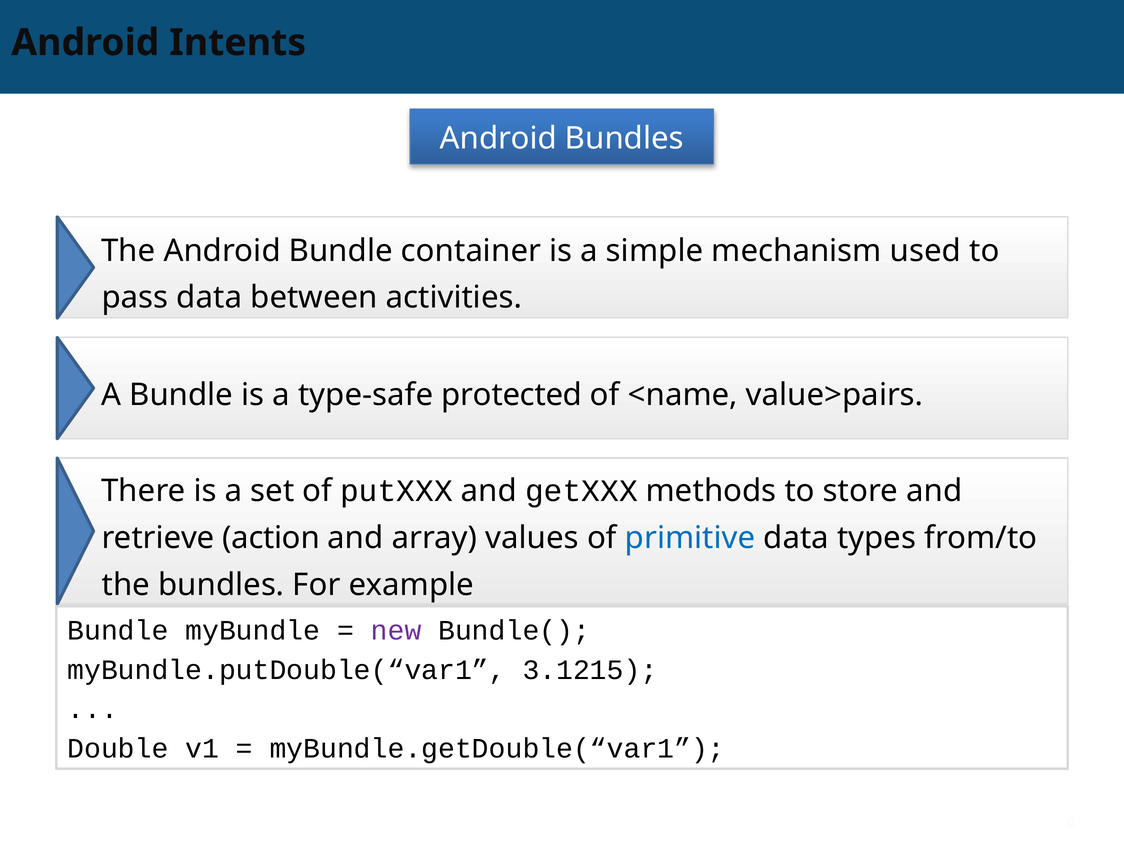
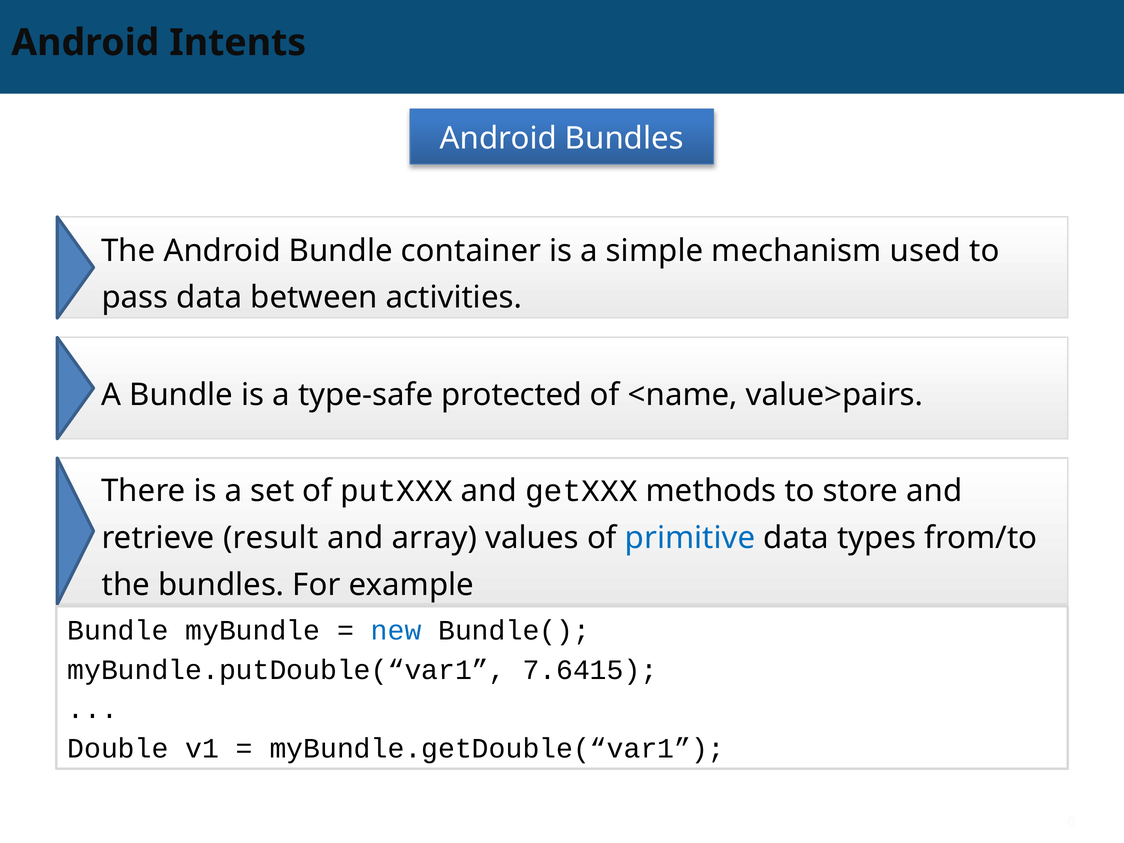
action: action -> result
new colour: purple -> blue
3.1215: 3.1215 -> 7.6415
